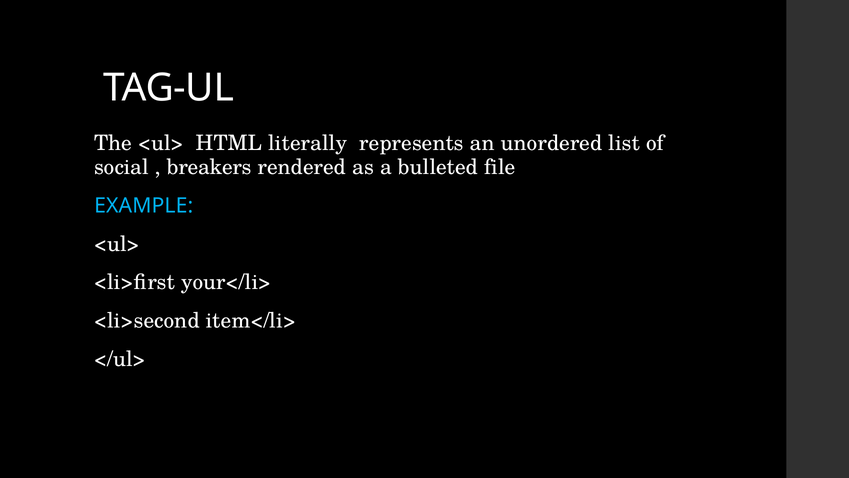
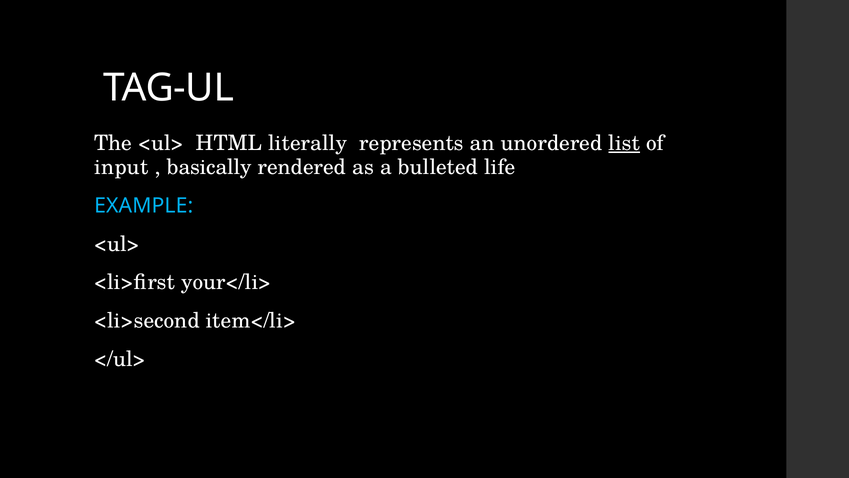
list underline: none -> present
social: social -> input
breakers: breakers -> basically
file: file -> life
